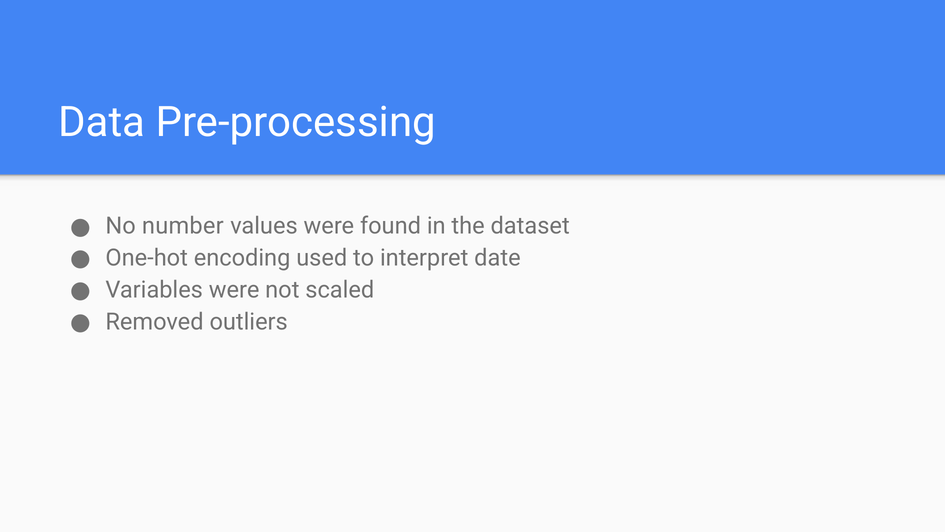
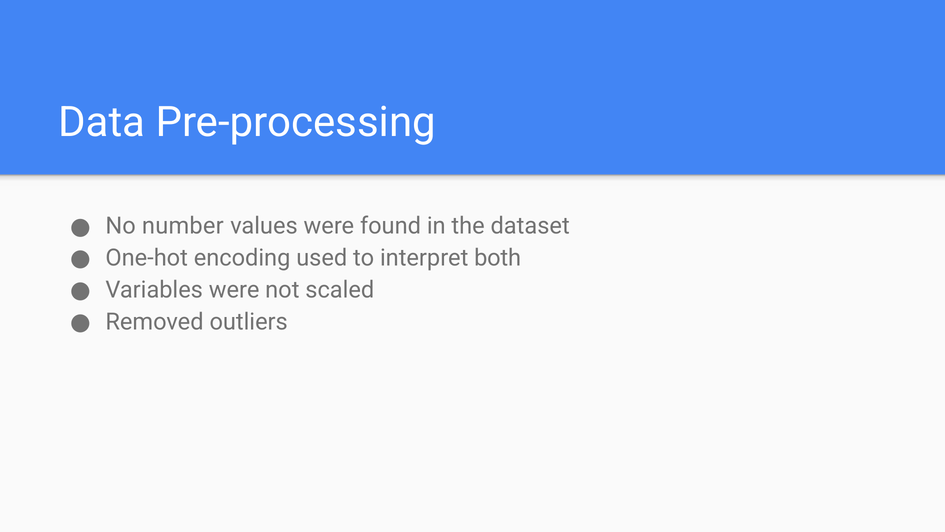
date: date -> both
